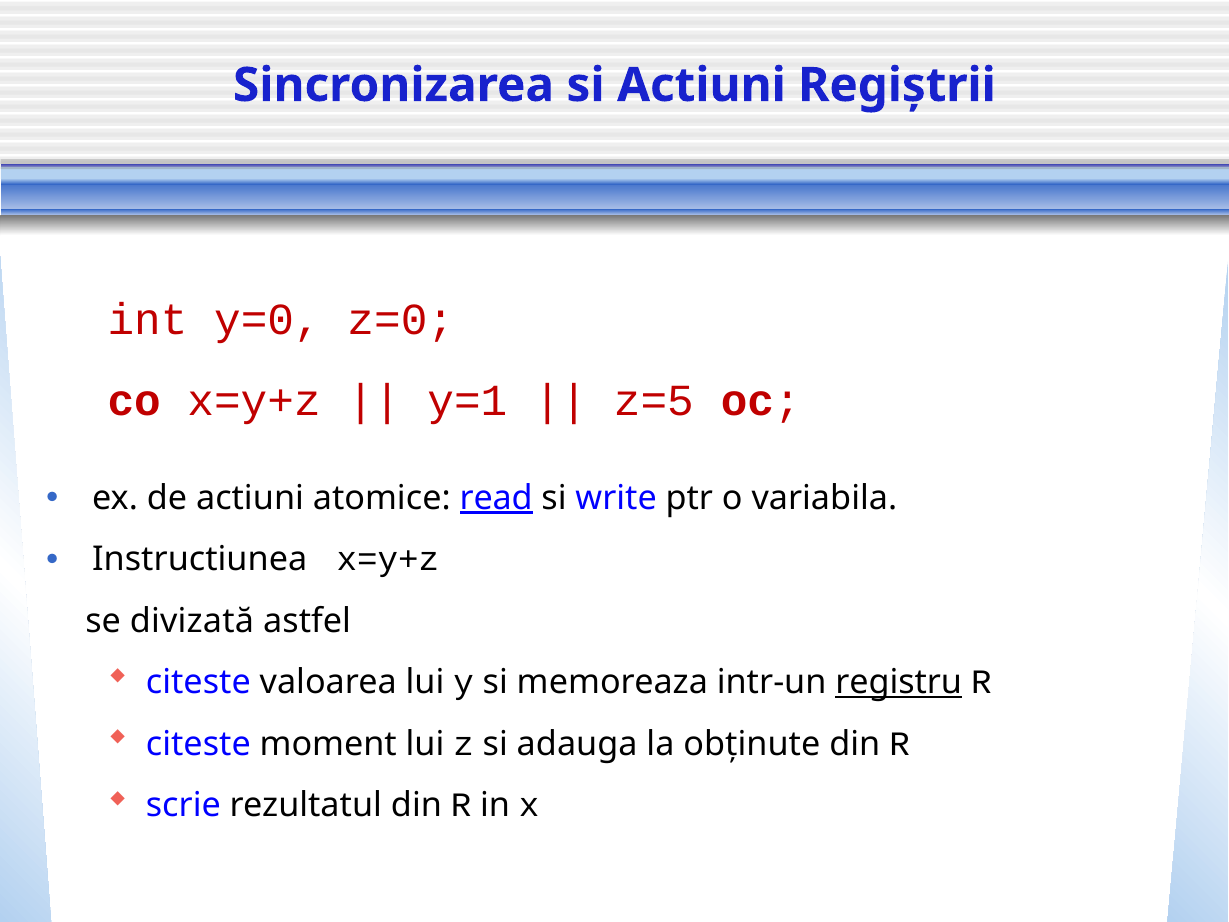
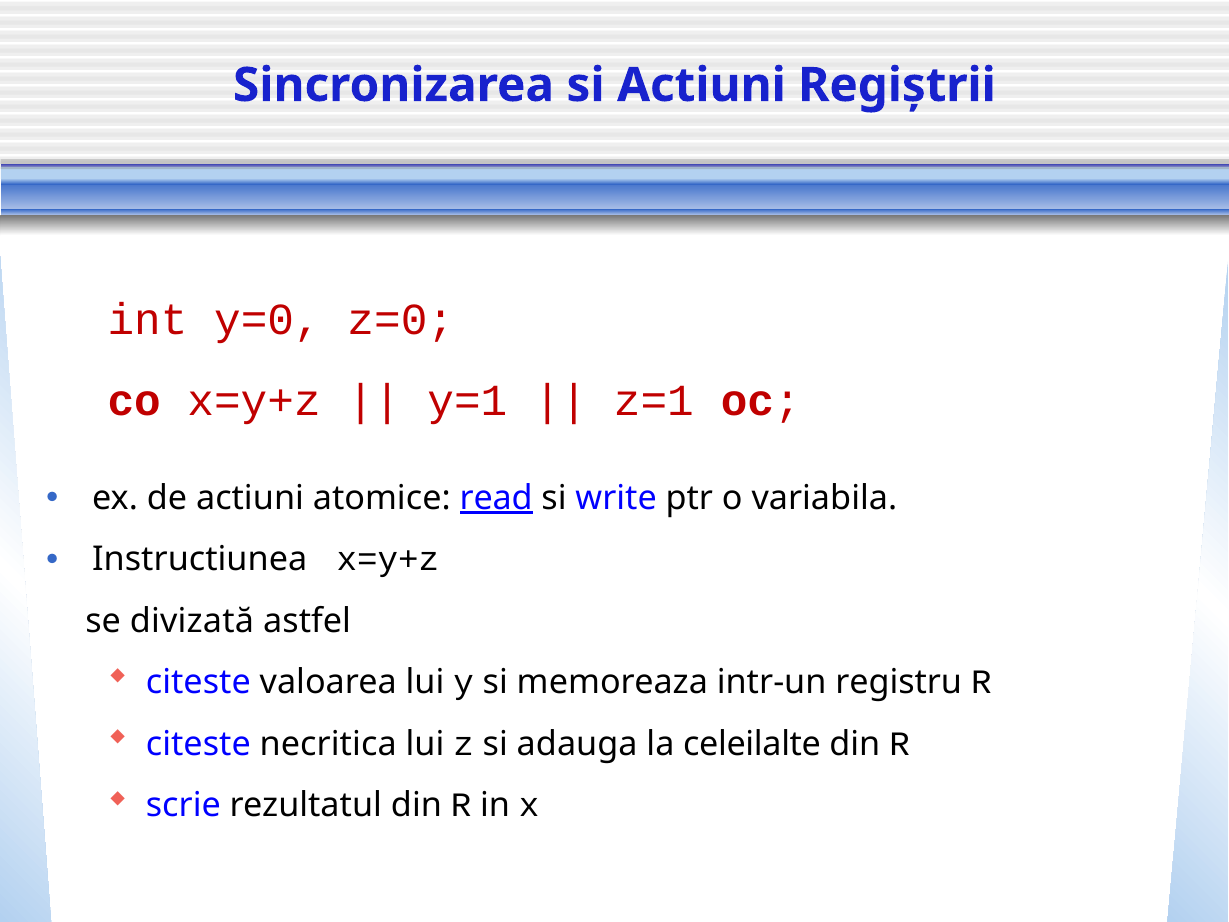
z=5: z=5 -> z=1
registru underline: present -> none
moment: moment -> necritica
obținute: obținute -> celeilalte
